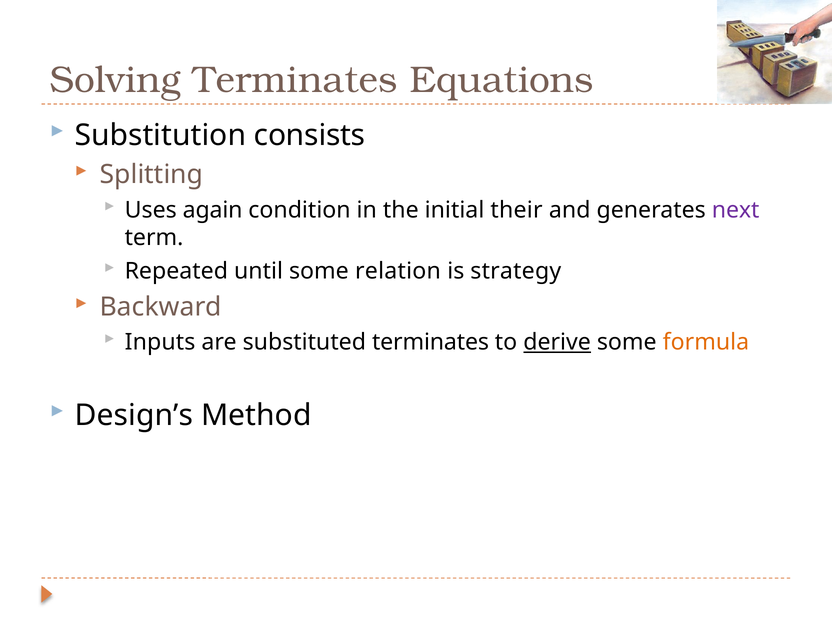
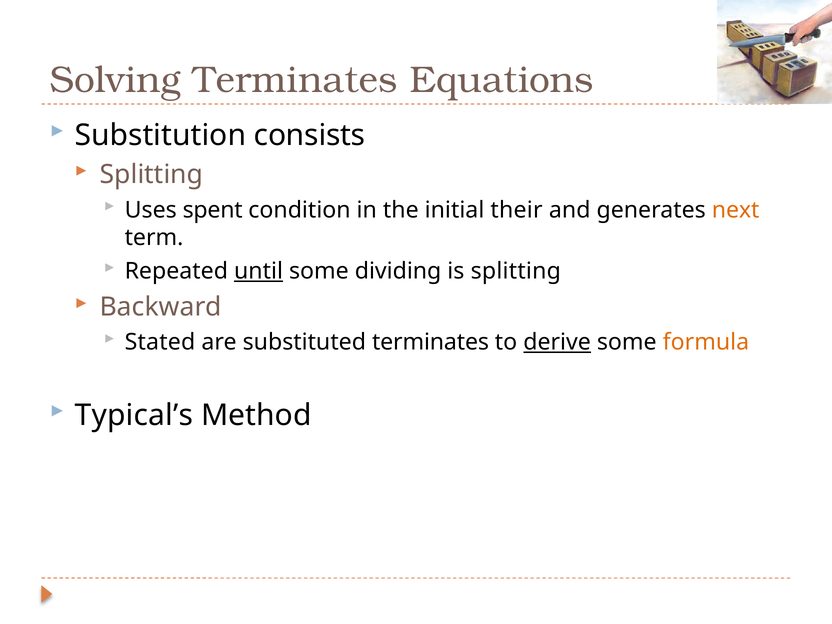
again: again -> spent
next colour: purple -> orange
until underline: none -> present
relation: relation -> dividing
is strategy: strategy -> splitting
Inputs: Inputs -> Stated
Design’s: Design’s -> Typical’s
